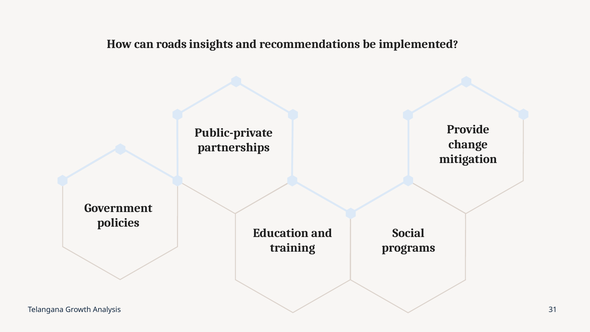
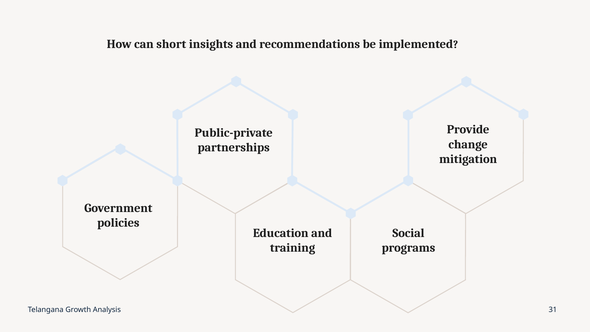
roads: roads -> short
